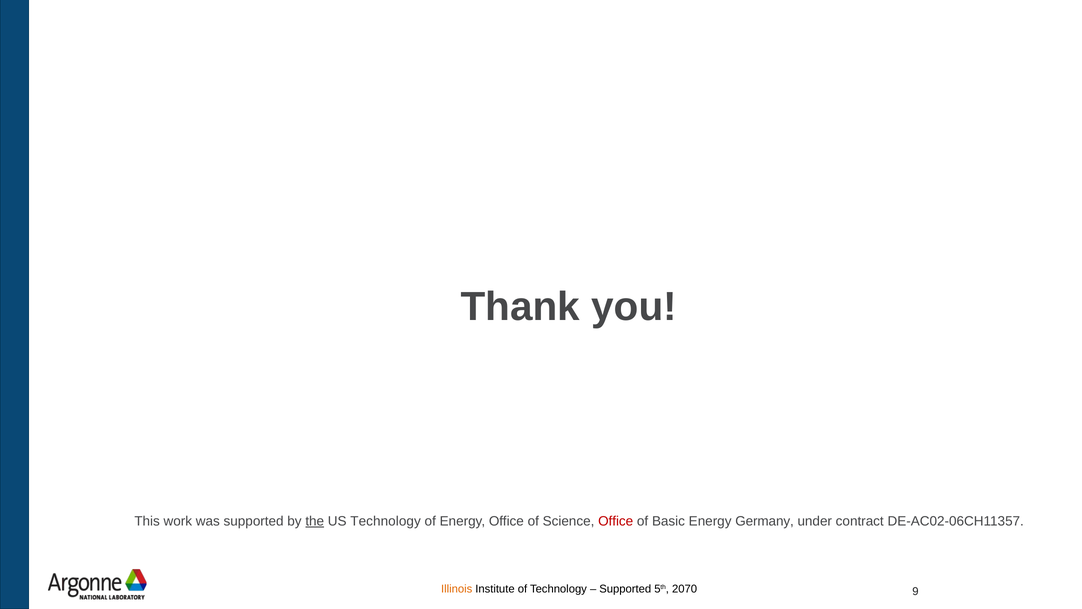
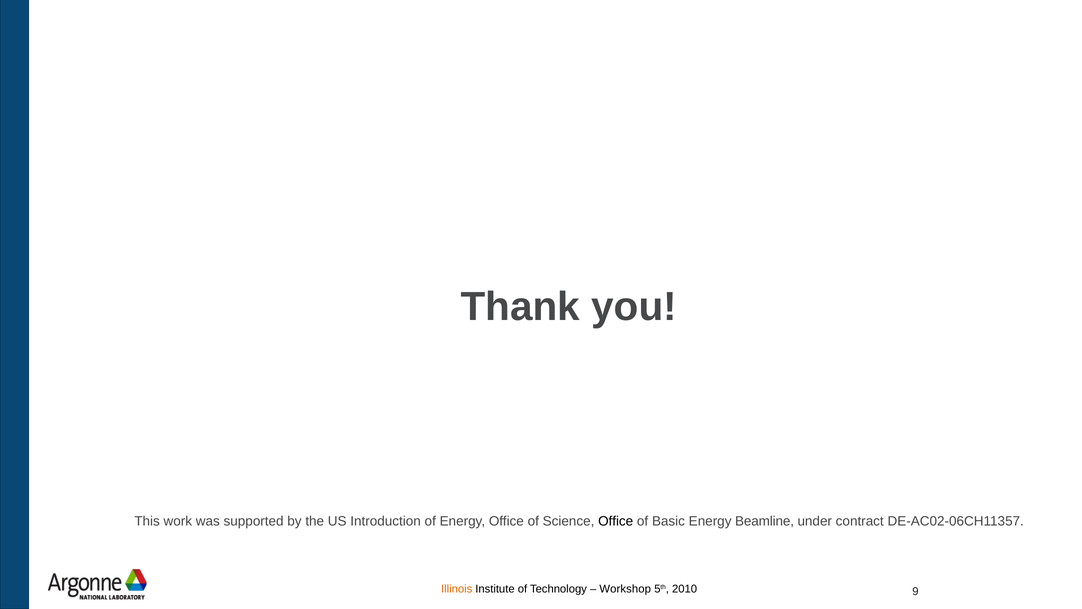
the underline: present -> none
US Technology: Technology -> Introduction
Office at (616, 521) colour: red -> black
Germany: Germany -> Beamline
Supported at (625, 589): Supported -> Workshop
2070: 2070 -> 2010
